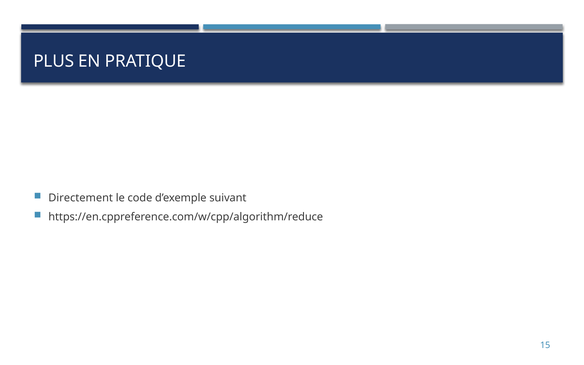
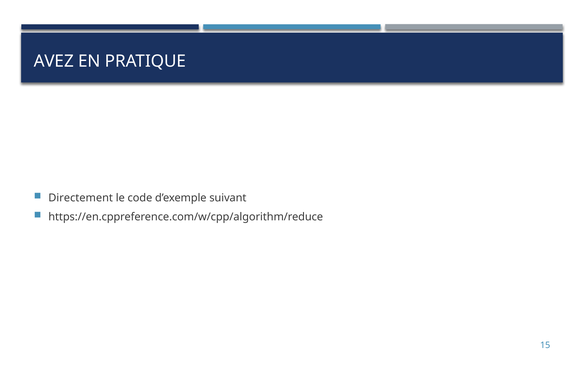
PLUS: PLUS -> AVEZ
